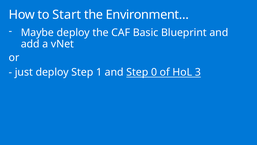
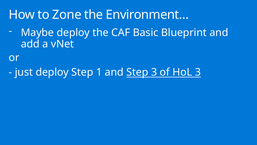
Start: Start -> Zone
Step 0: 0 -> 3
